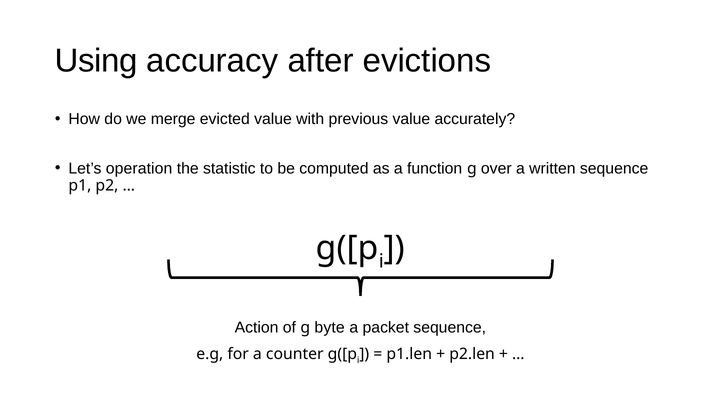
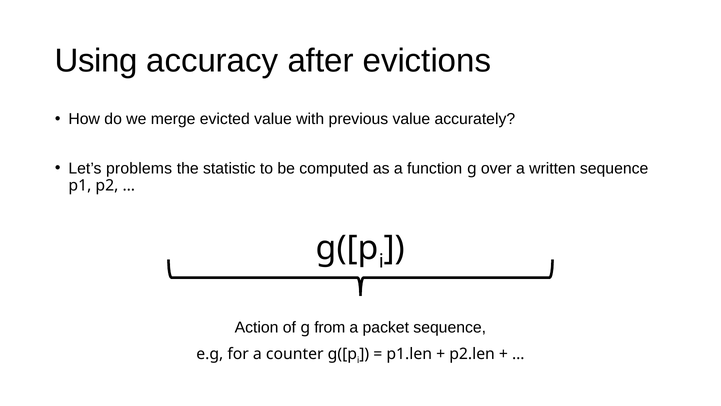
operation: operation -> problems
byte: byte -> from
